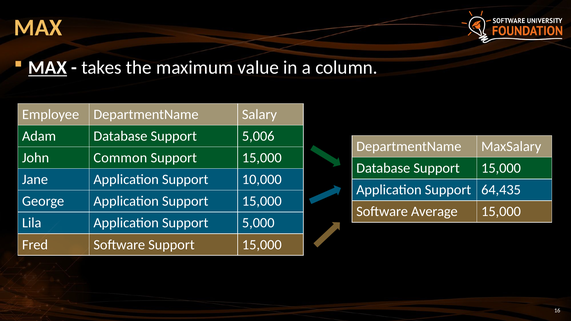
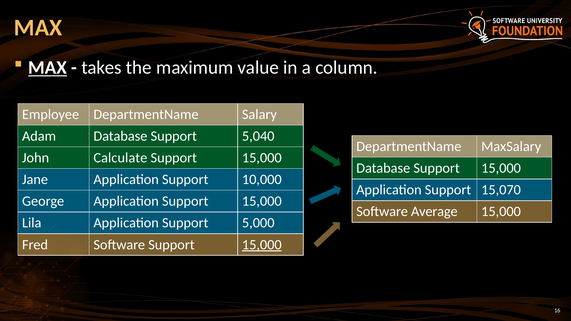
5,006: 5,006 -> 5,040
Common: Common -> Calculate
64,435: 64,435 -> 15,070
15,000 at (262, 245) underline: none -> present
